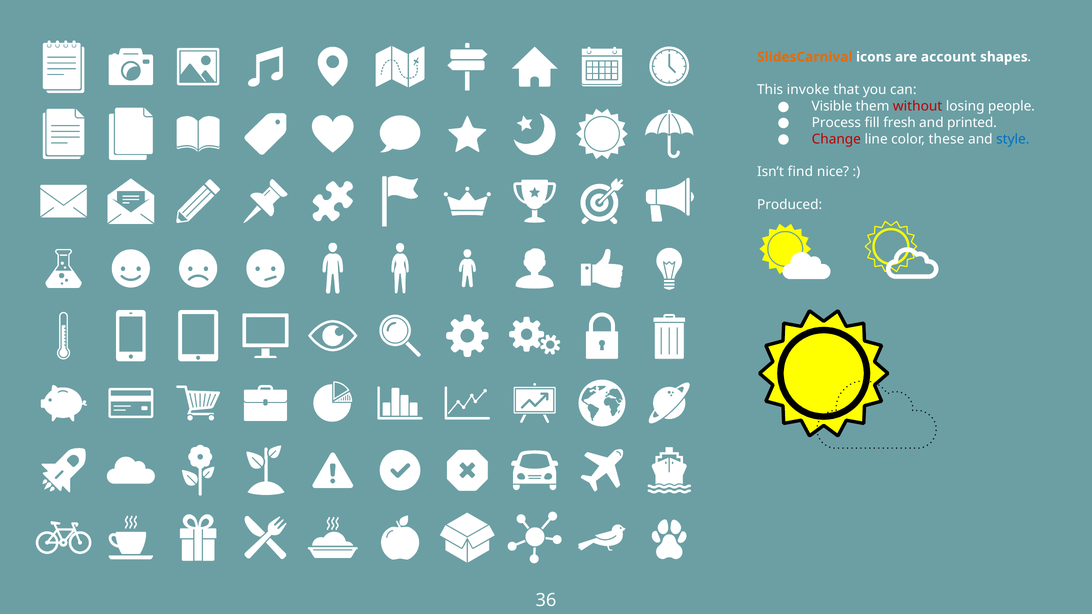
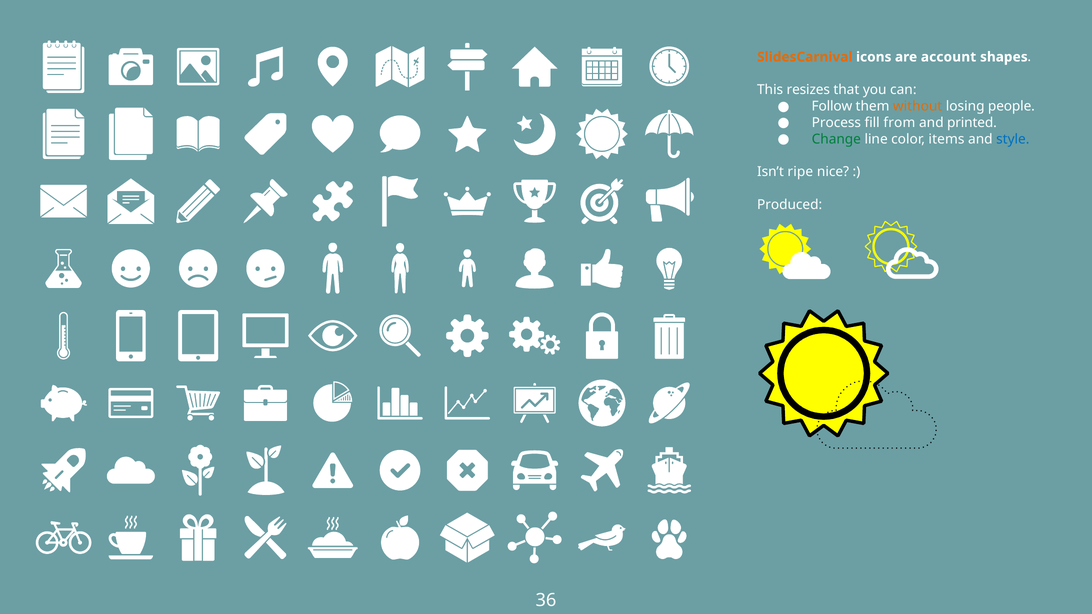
invoke: invoke -> resizes
Visible: Visible -> Follow
without colour: red -> orange
fresh: fresh -> from
Change colour: red -> green
these: these -> items
find: find -> ripe
